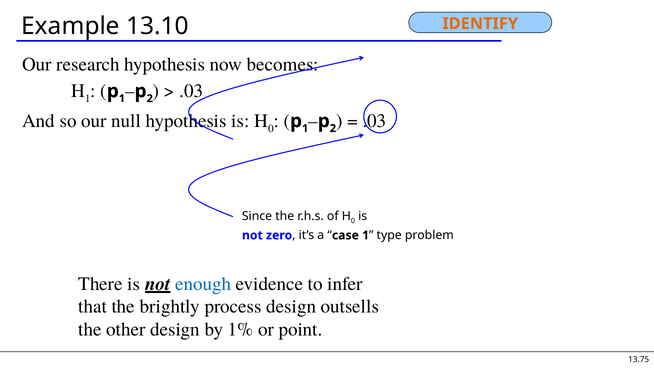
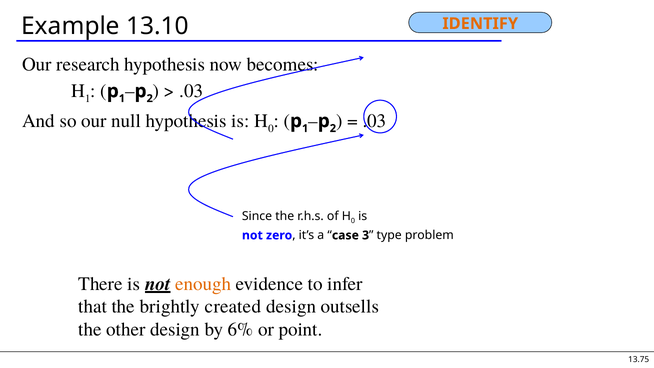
case 1: 1 -> 3
enough colour: blue -> orange
process: process -> created
1%: 1% -> 6%
